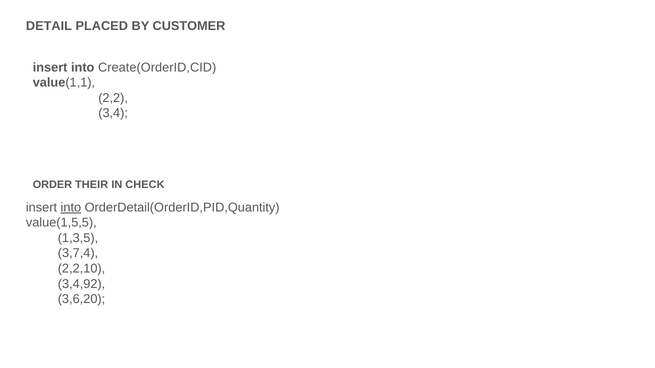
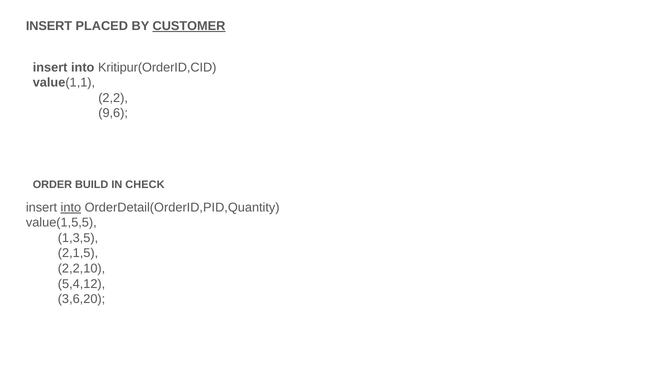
DETAIL at (49, 26): DETAIL -> INSERT
CUSTOMER underline: none -> present
Create(OrderID,CID: Create(OrderID,CID -> Kritipur(OrderID,CID
3,4: 3,4 -> 9,6
THEIR: THEIR -> BUILD
3,7,4: 3,7,4 -> 2,1,5
3,4,92: 3,4,92 -> 5,4,12
